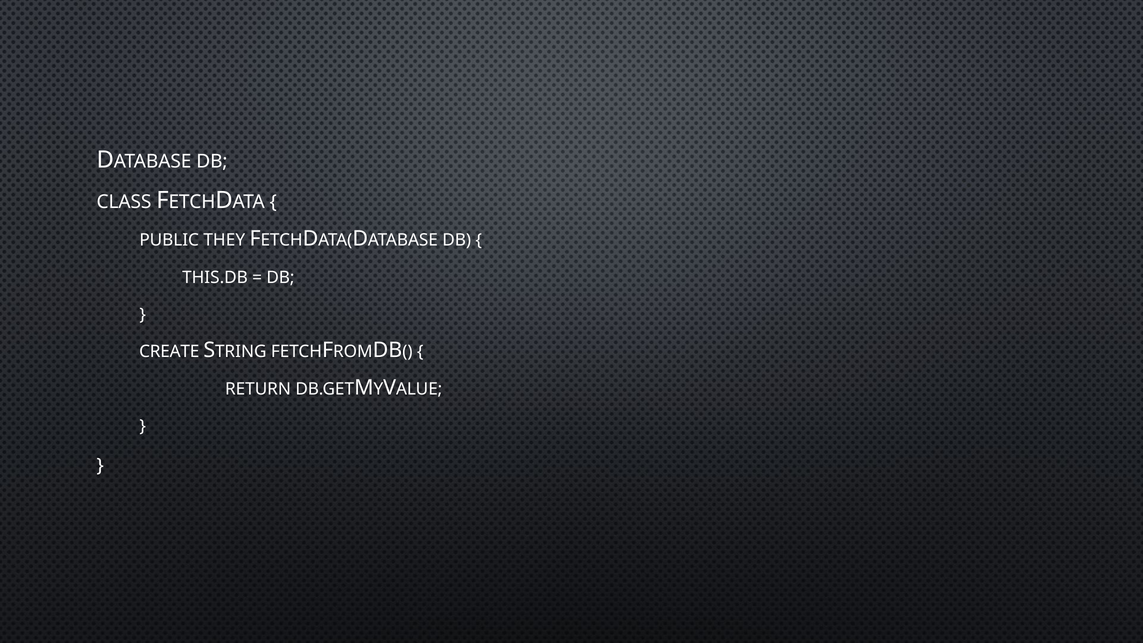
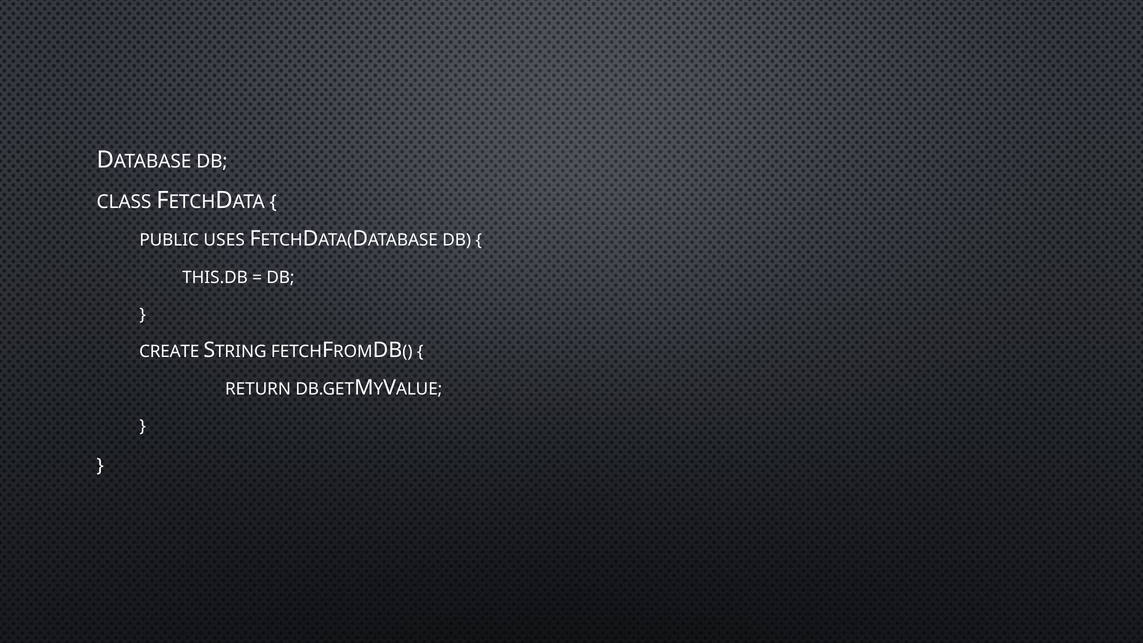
THEY: THEY -> USES
